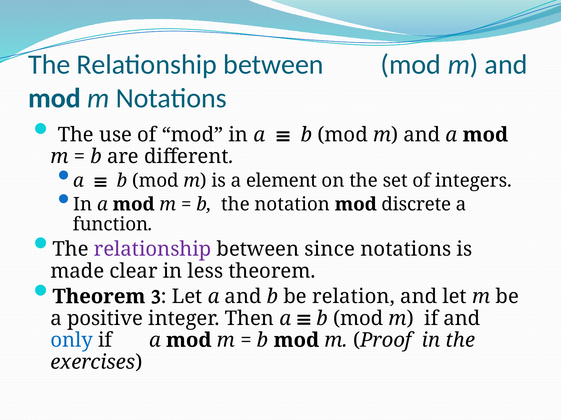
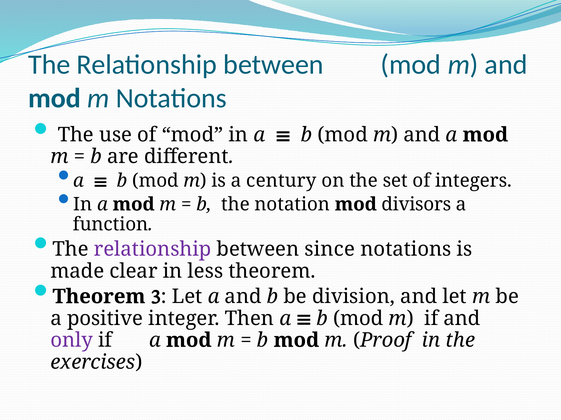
element: element -> century
discrete: discrete -> divisors
relation: relation -> division
only colour: blue -> purple
